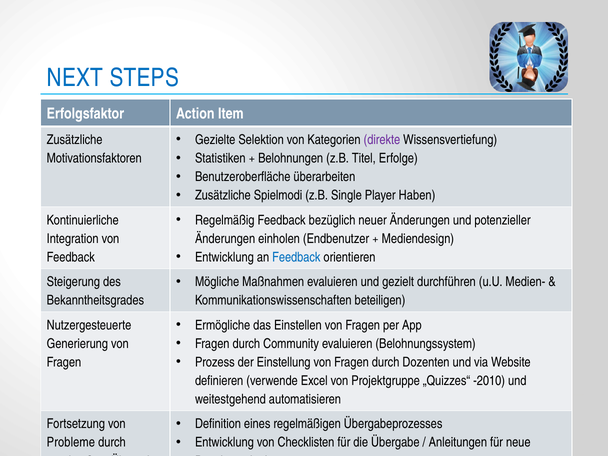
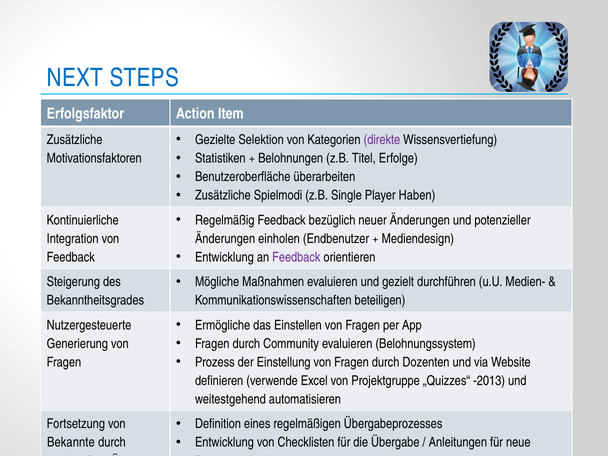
Feedback at (296, 257) colour: blue -> purple
-2010: -2010 -> -2013
Probleme: Probleme -> Bekannte
